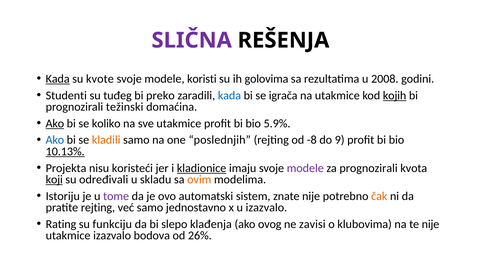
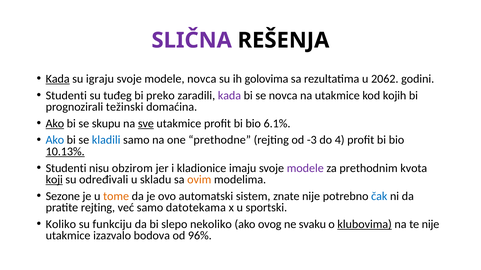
kvote: kvote -> igraju
modele koristi: koristi -> novca
2008: 2008 -> 2062
kada at (229, 96) colour: blue -> purple
se igrača: igrača -> novca
kojih underline: present -> none
koliko: koliko -> skupu
sve underline: none -> present
5.9%: 5.9% -> 6.1%
kladili colour: orange -> blue
poslednjih: poslednjih -> prethodne
-8: -8 -> -3
9: 9 -> 4
Projekta at (66, 168): Projekta -> Studenti
koristeći: koristeći -> obzirom
kladionice underline: present -> none
za prognozirali: prognozirali -> prethodnim
Istoriju: Istoriju -> Sezone
tome colour: purple -> orange
čak colour: orange -> blue
jednostavno: jednostavno -> datotekama
u izazvalo: izazvalo -> sportski
Rating: Rating -> Koliko
klađenja: klađenja -> nekoliko
zavisi: zavisi -> svaku
klubovima underline: none -> present
26%: 26% -> 96%
